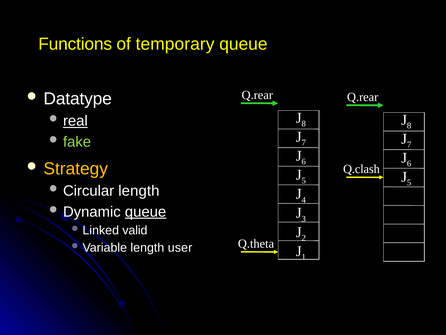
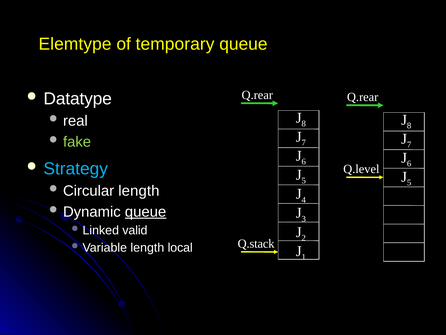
Functions: Functions -> Elemtype
real underline: present -> none
Strategy colour: yellow -> light blue
Q.clash: Q.clash -> Q.level
Q.theta: Q.theta -> Q.stack
user: user -> local
